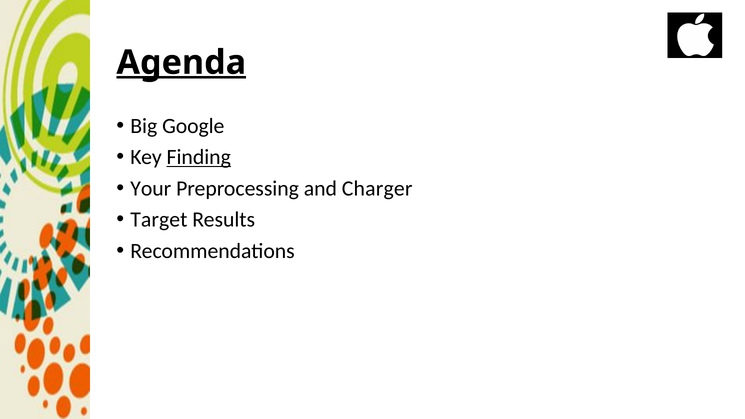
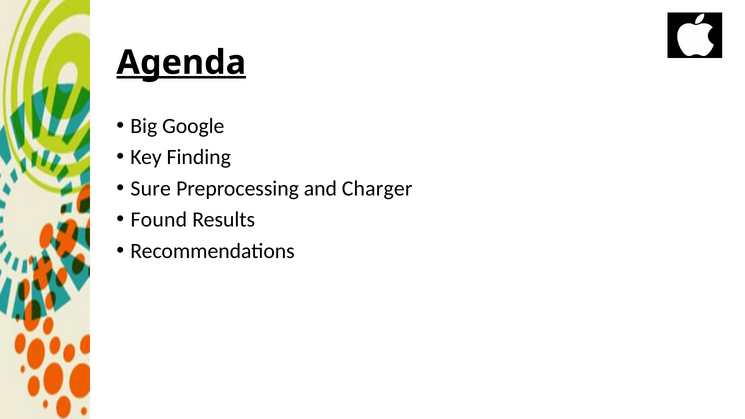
Finding underline: present -> none
Your: Your -> Sure
Target: Target -> Found
